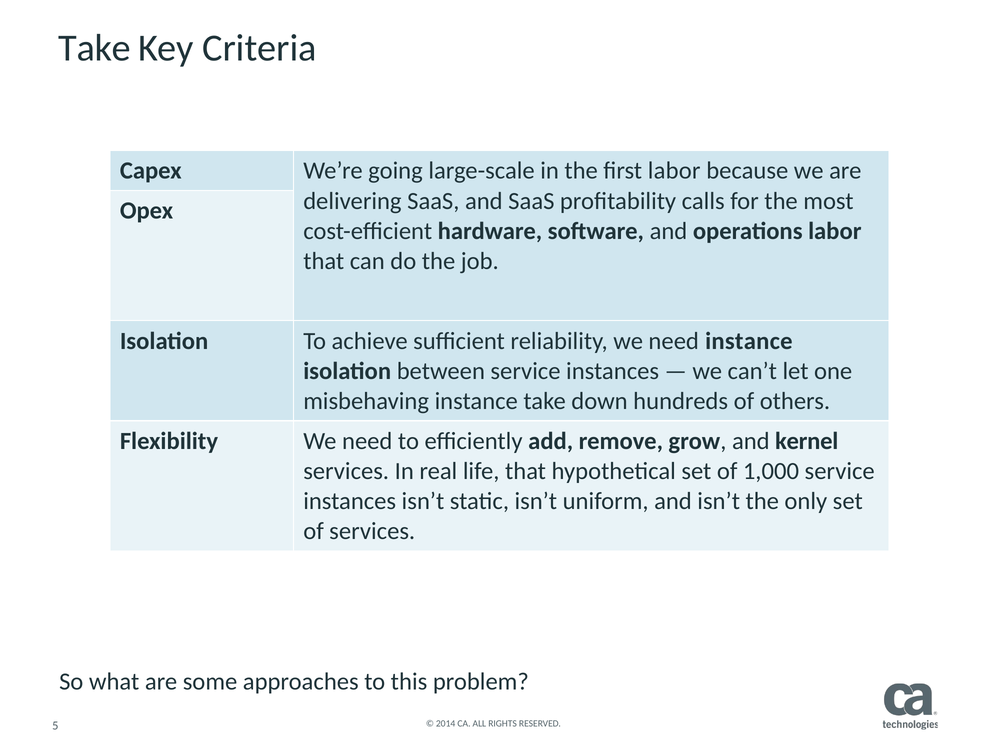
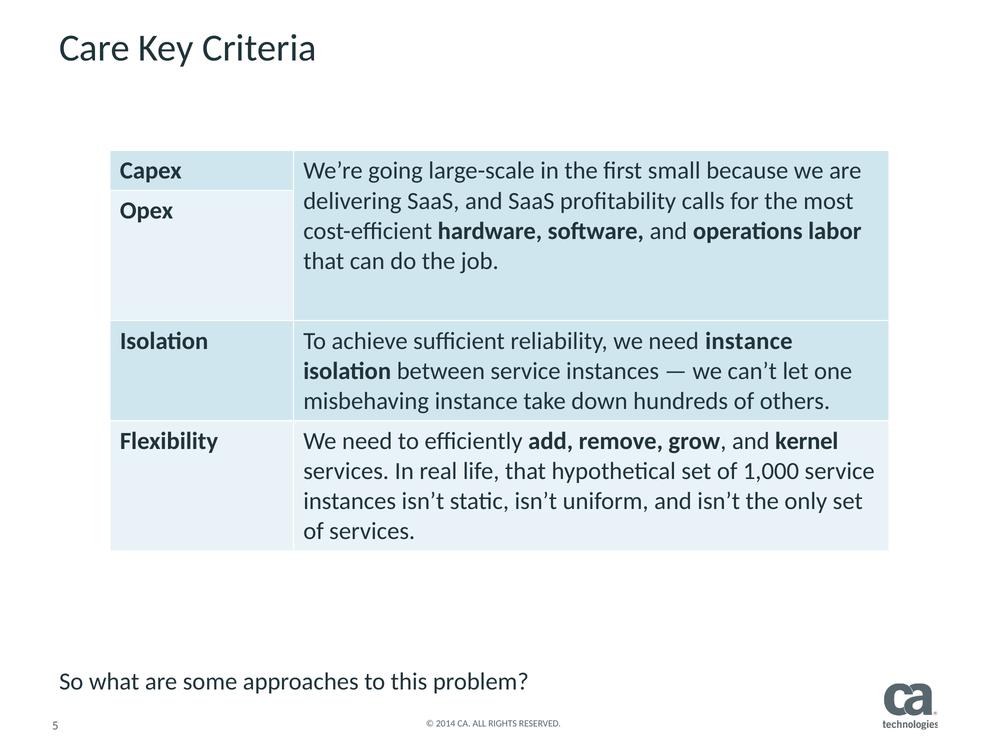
Take at (95, 48): Take -> Care
first labor: labor -> small
